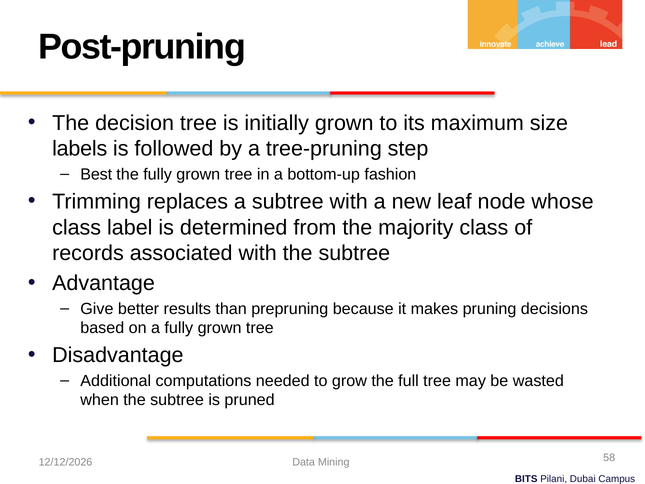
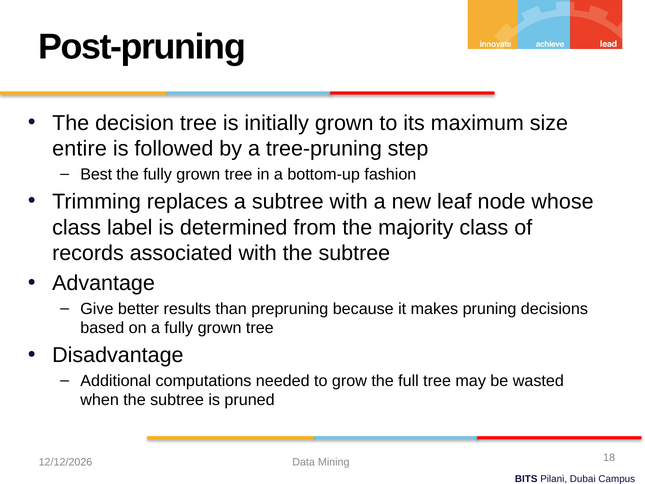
labels: labels -> entire
58: 58 -> 18
